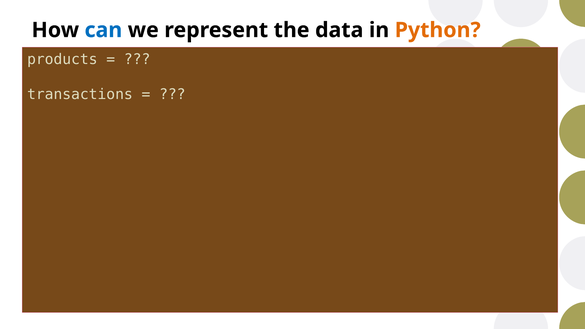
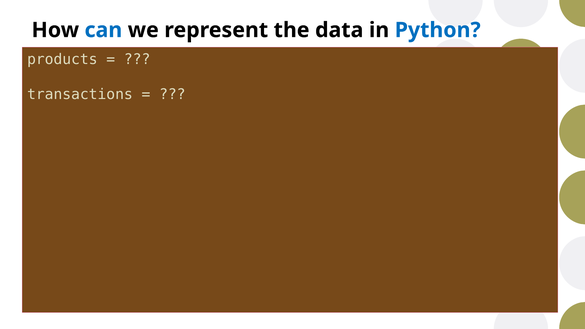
Python colour: orange -> blue
